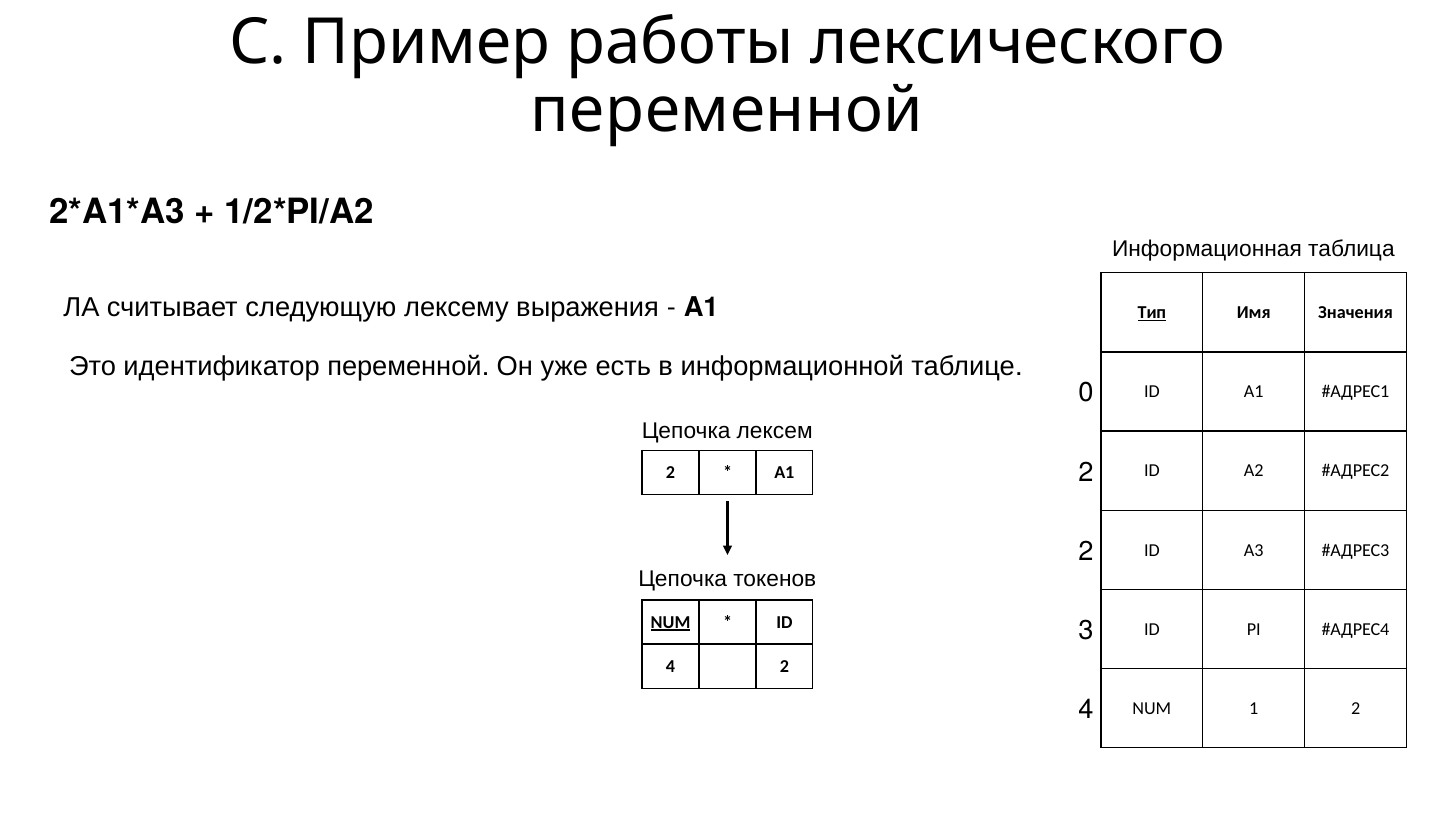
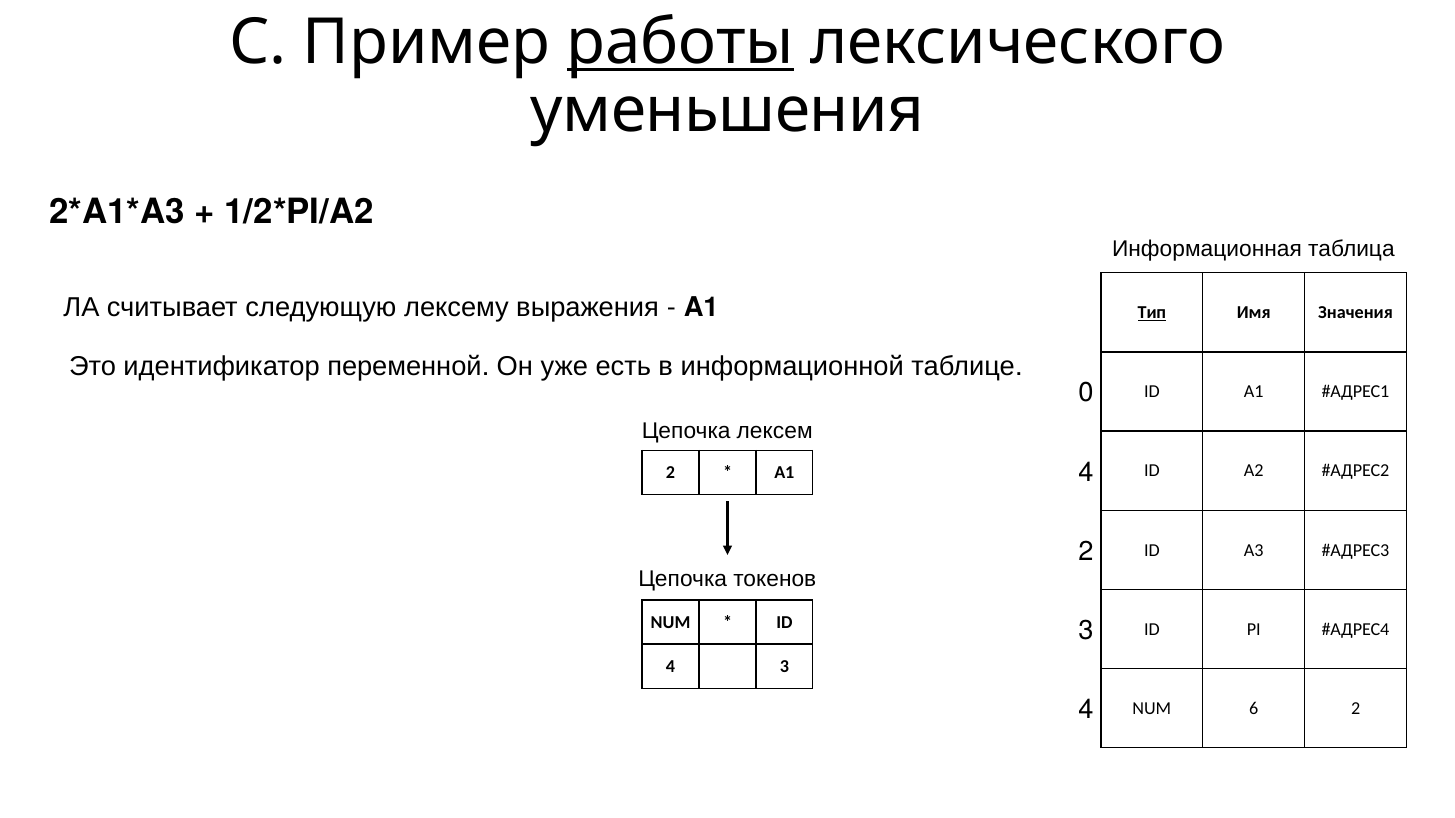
работы underline: none -> present
переменной at (727, 111): переменной -> уменьшения
A1 2: 2 -> 4
NUM at (671, 622) underline: present -> none
4 2: 2 -> 3
1: 1 -> 6
